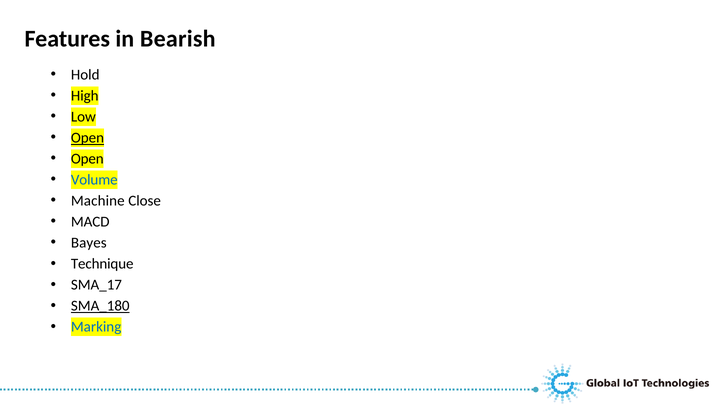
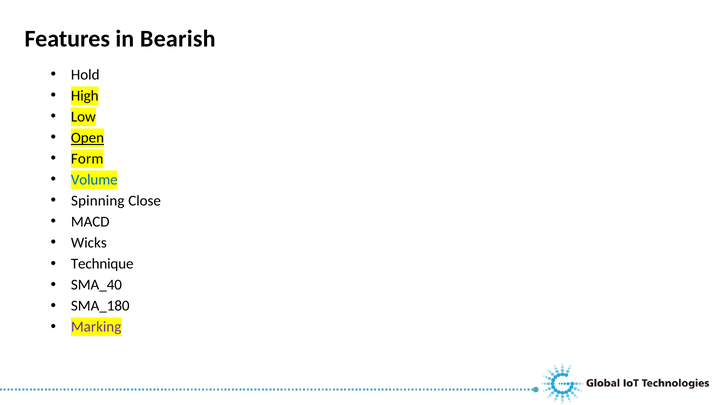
Open at (87, 159): Open -> Form
Machine: Machine -> Spinning
Bayes: Bayes -> Wicks
SMA_17: SMA_17 -> SMA_40
SMA_180 underline: present -> none
Marking colour: blue -> purple
